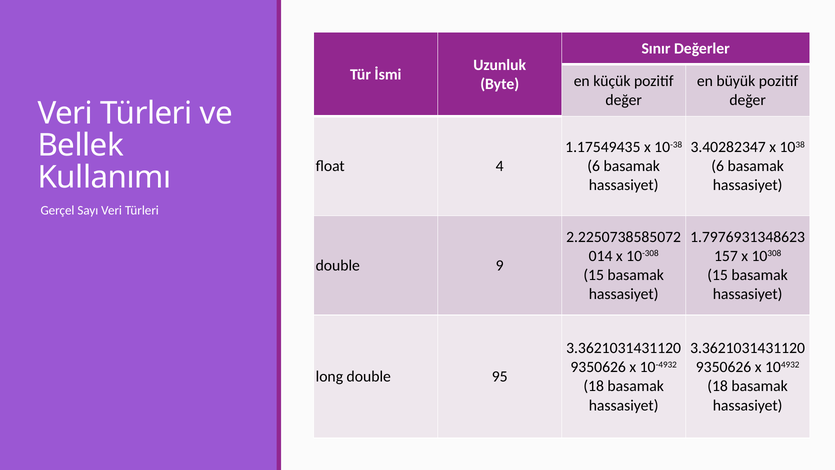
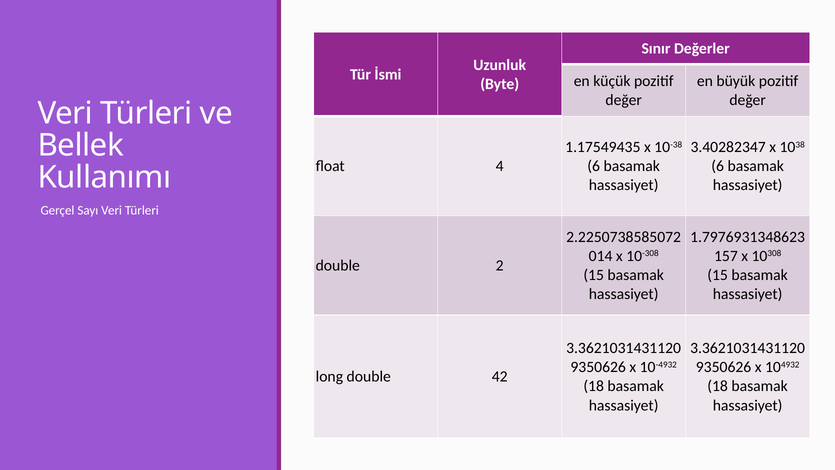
9: 9 -> 2
95: 95 -> 42
